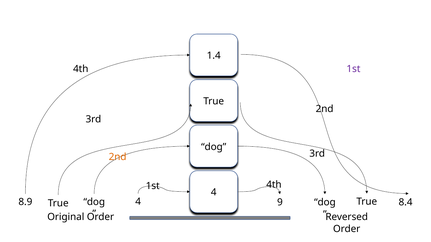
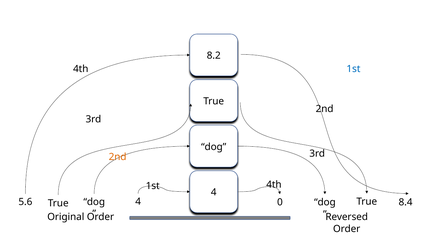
1.4: 1.4 -> 8.2
1st at (353, 69) colour: purple -> blue
9: 9 -> 0
8.9: 8.9 -> 5.6
